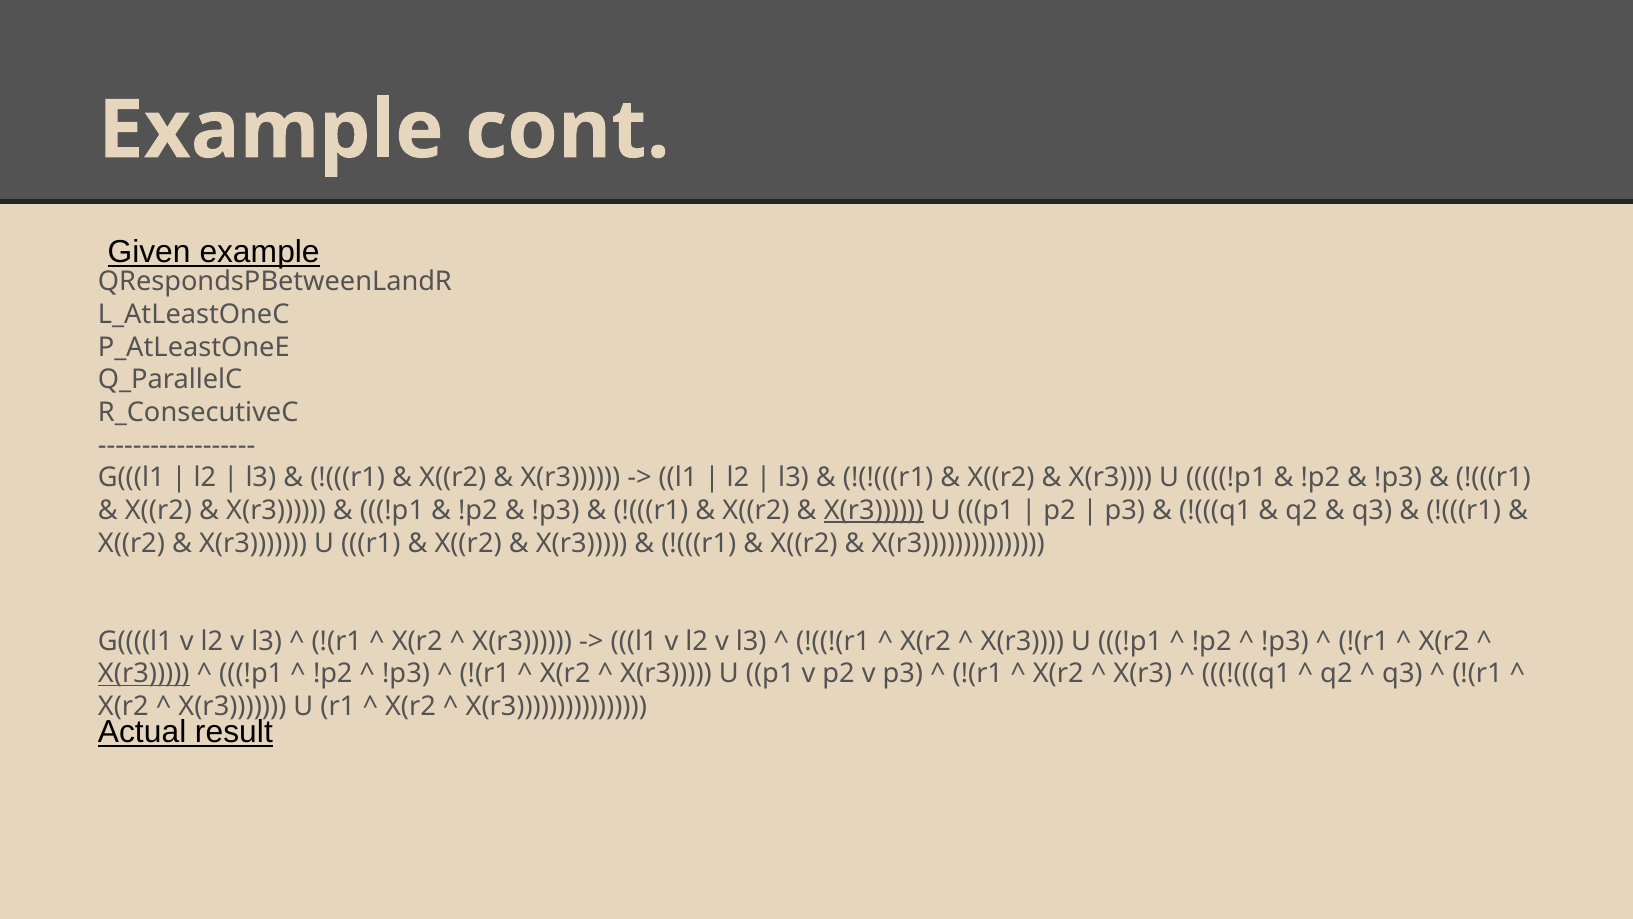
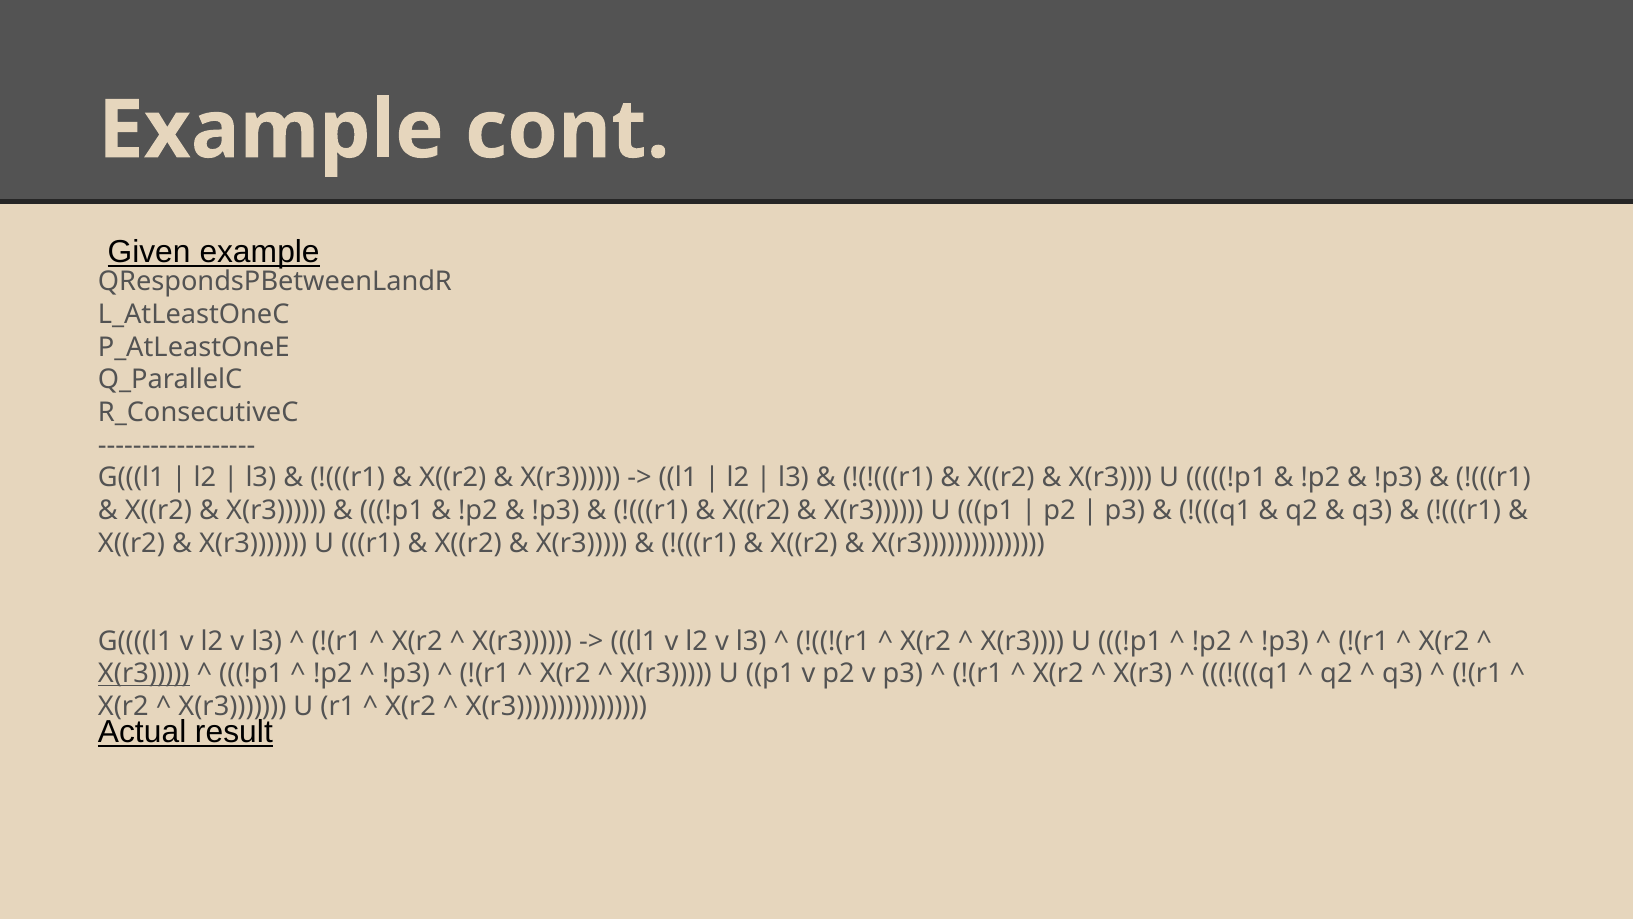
X(r3 at (874, 510) underline: present -> none
